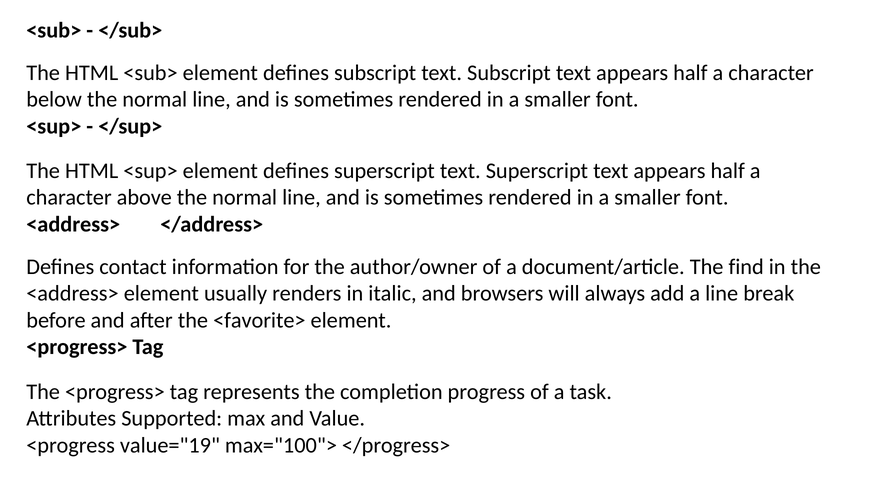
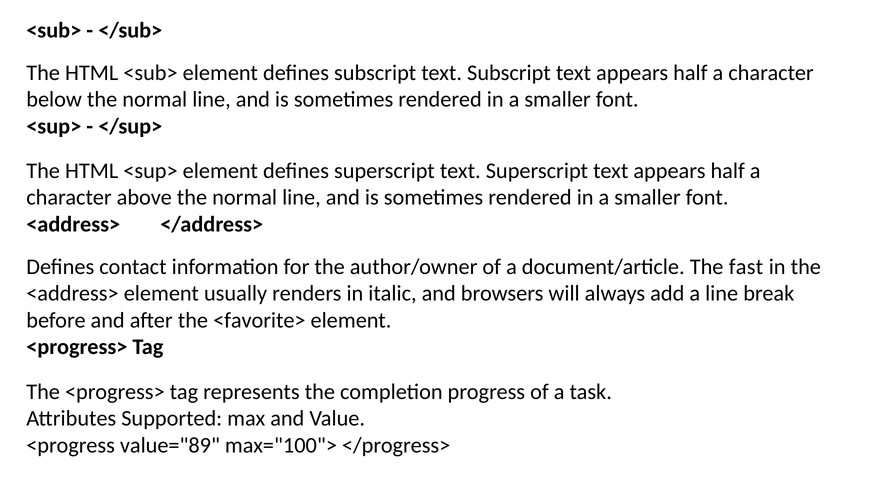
find: find -> fast
value="19: value="19 -> value="89
